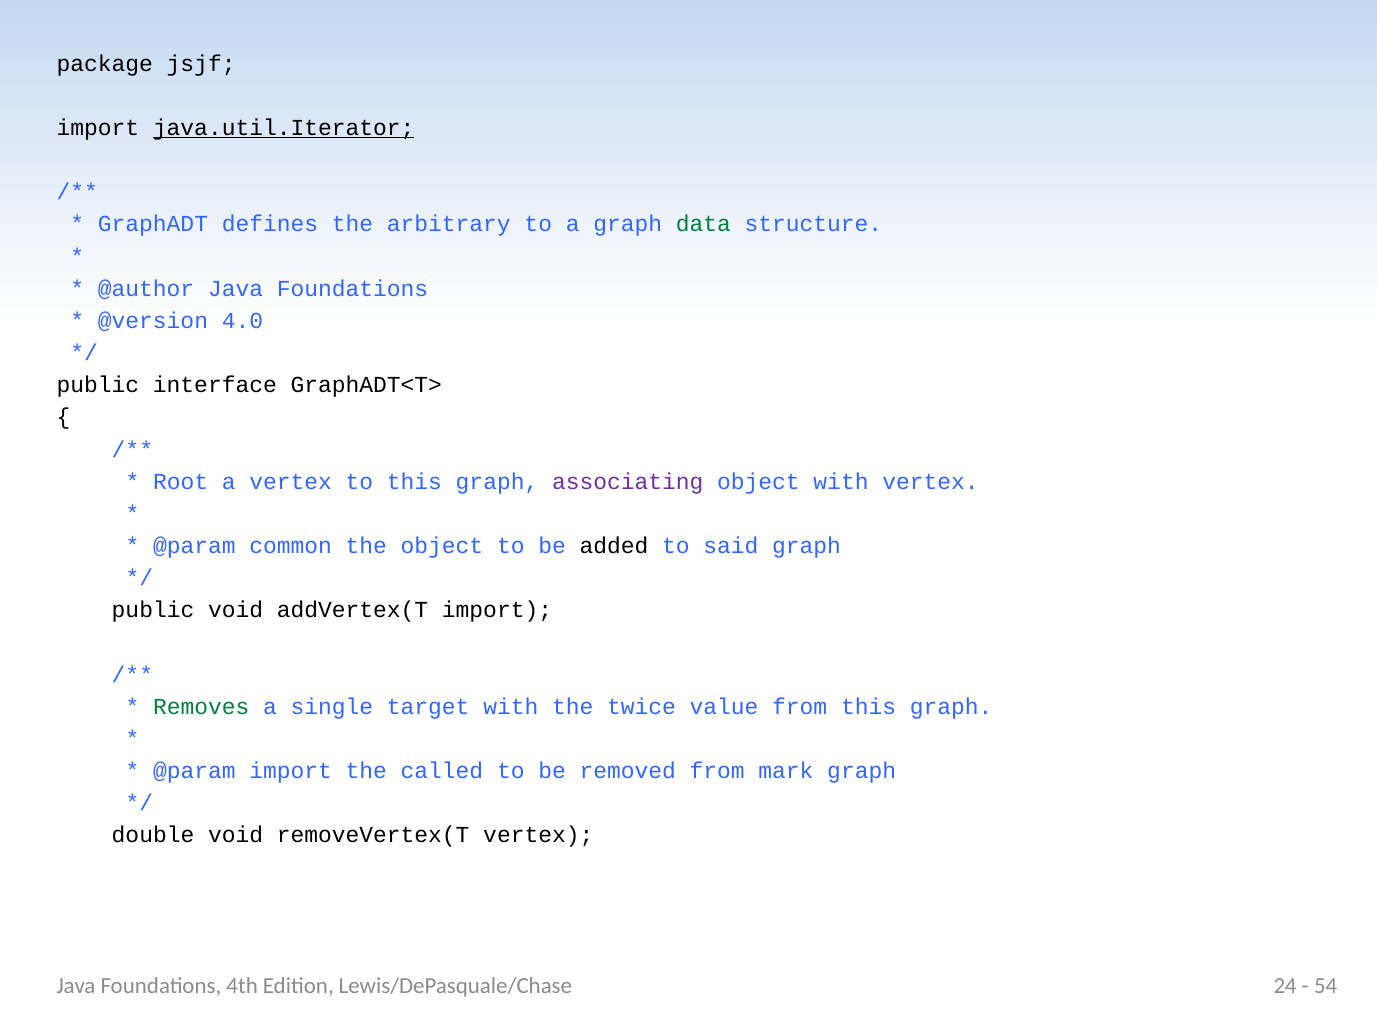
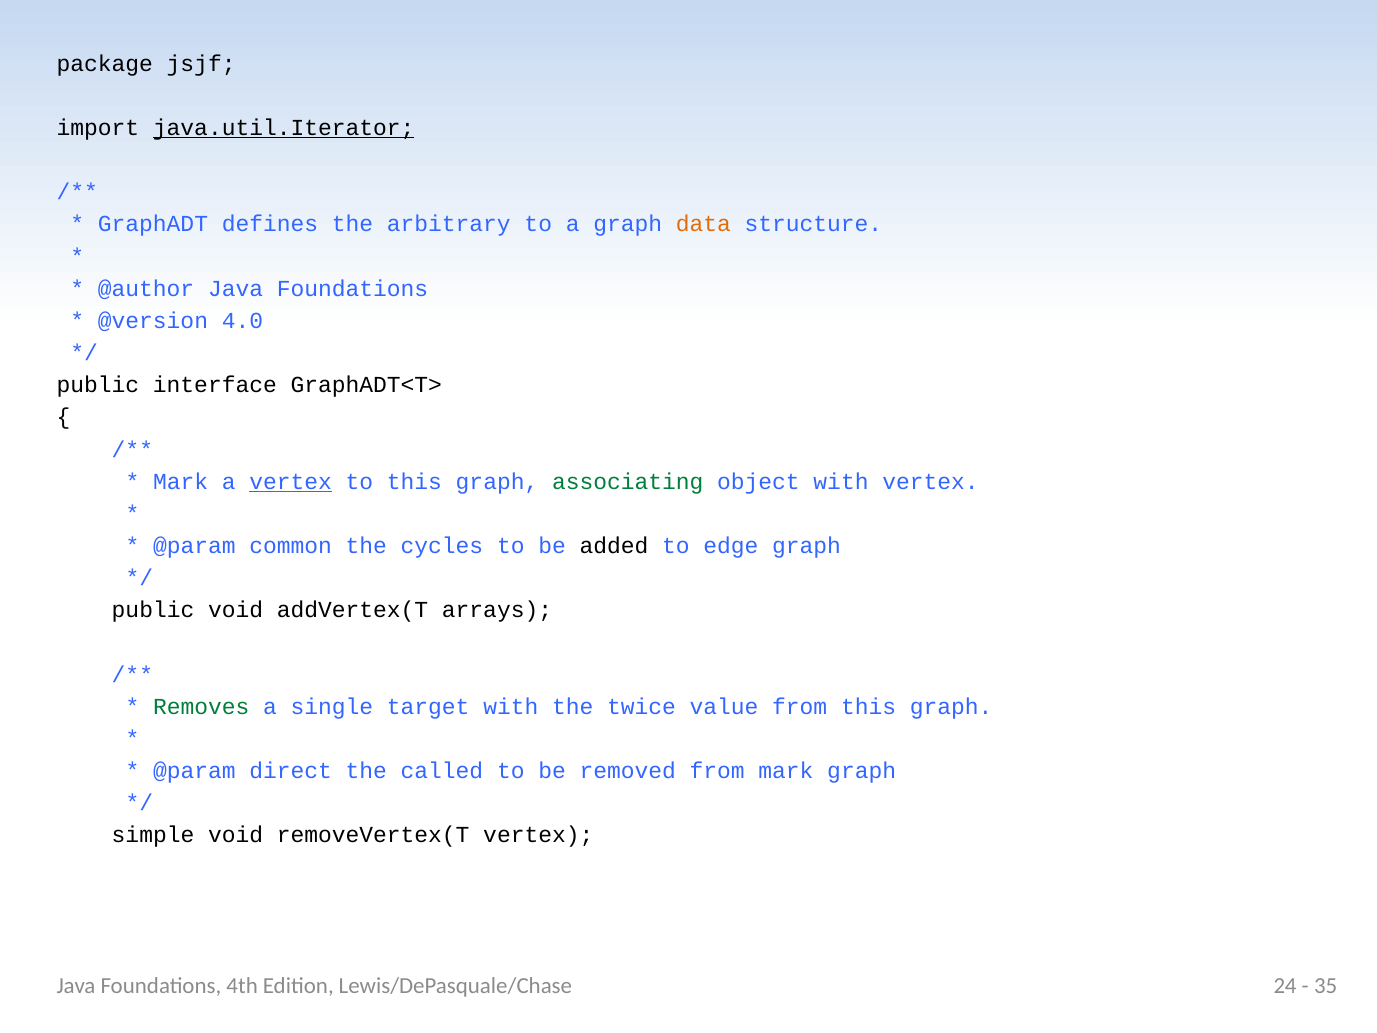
data colour: green -> orange
Root at (181, 482): Root -> Mark
vertex at (291, 482) underline: none -> present
associating colour: purple -> green
the object: object -> cycles
said: said -> edge
addVertex(T import: import -> arrays
@param import: import -> direct
double: double -> simple
54: 54 -> 35
